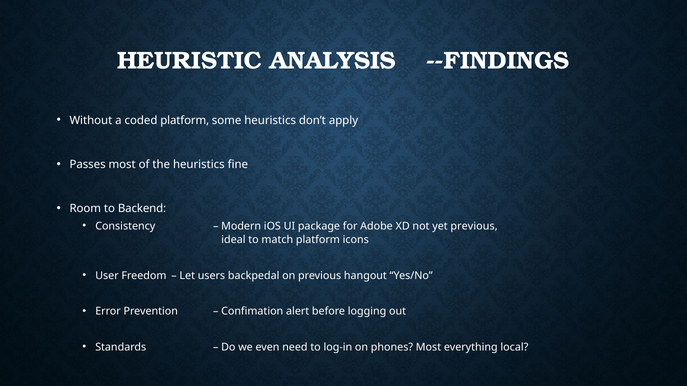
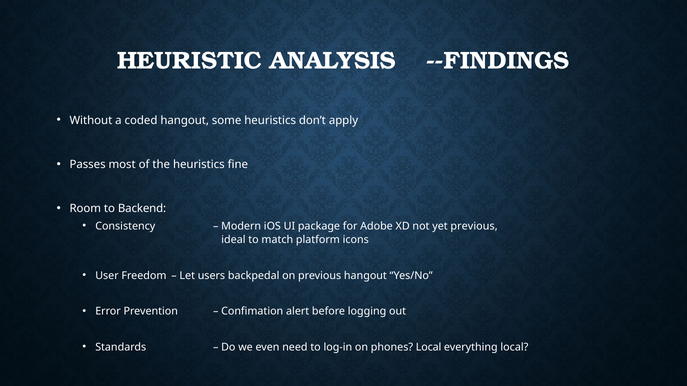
coded platform: platform -> hangout
phones Most: Most -> Local
